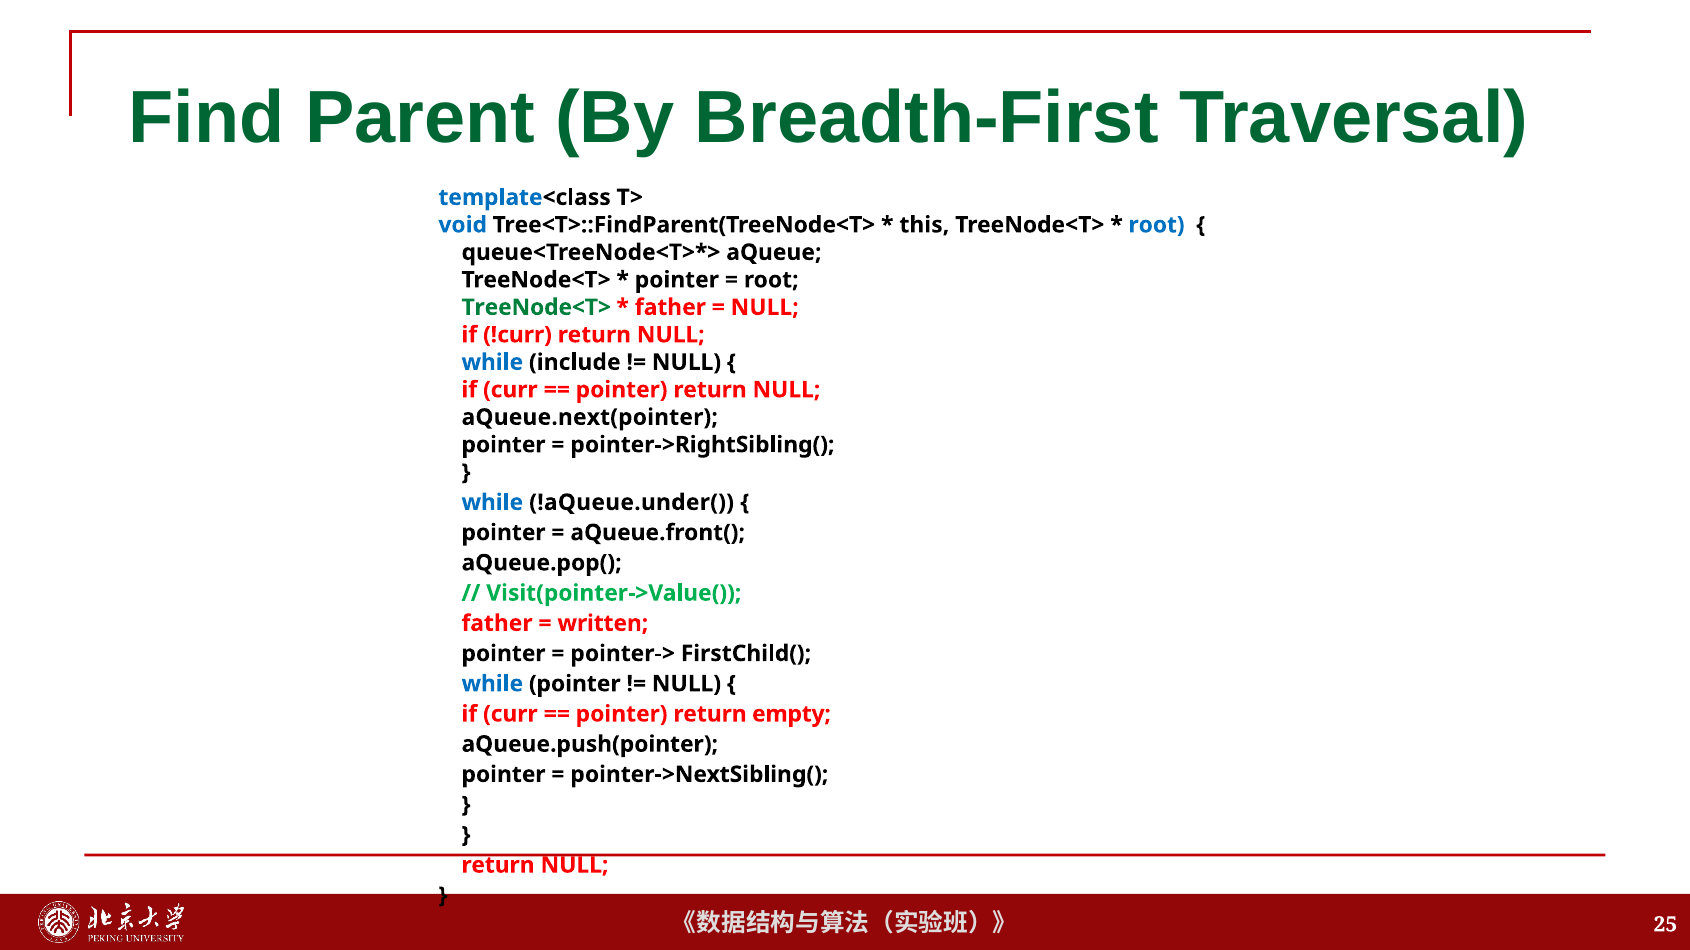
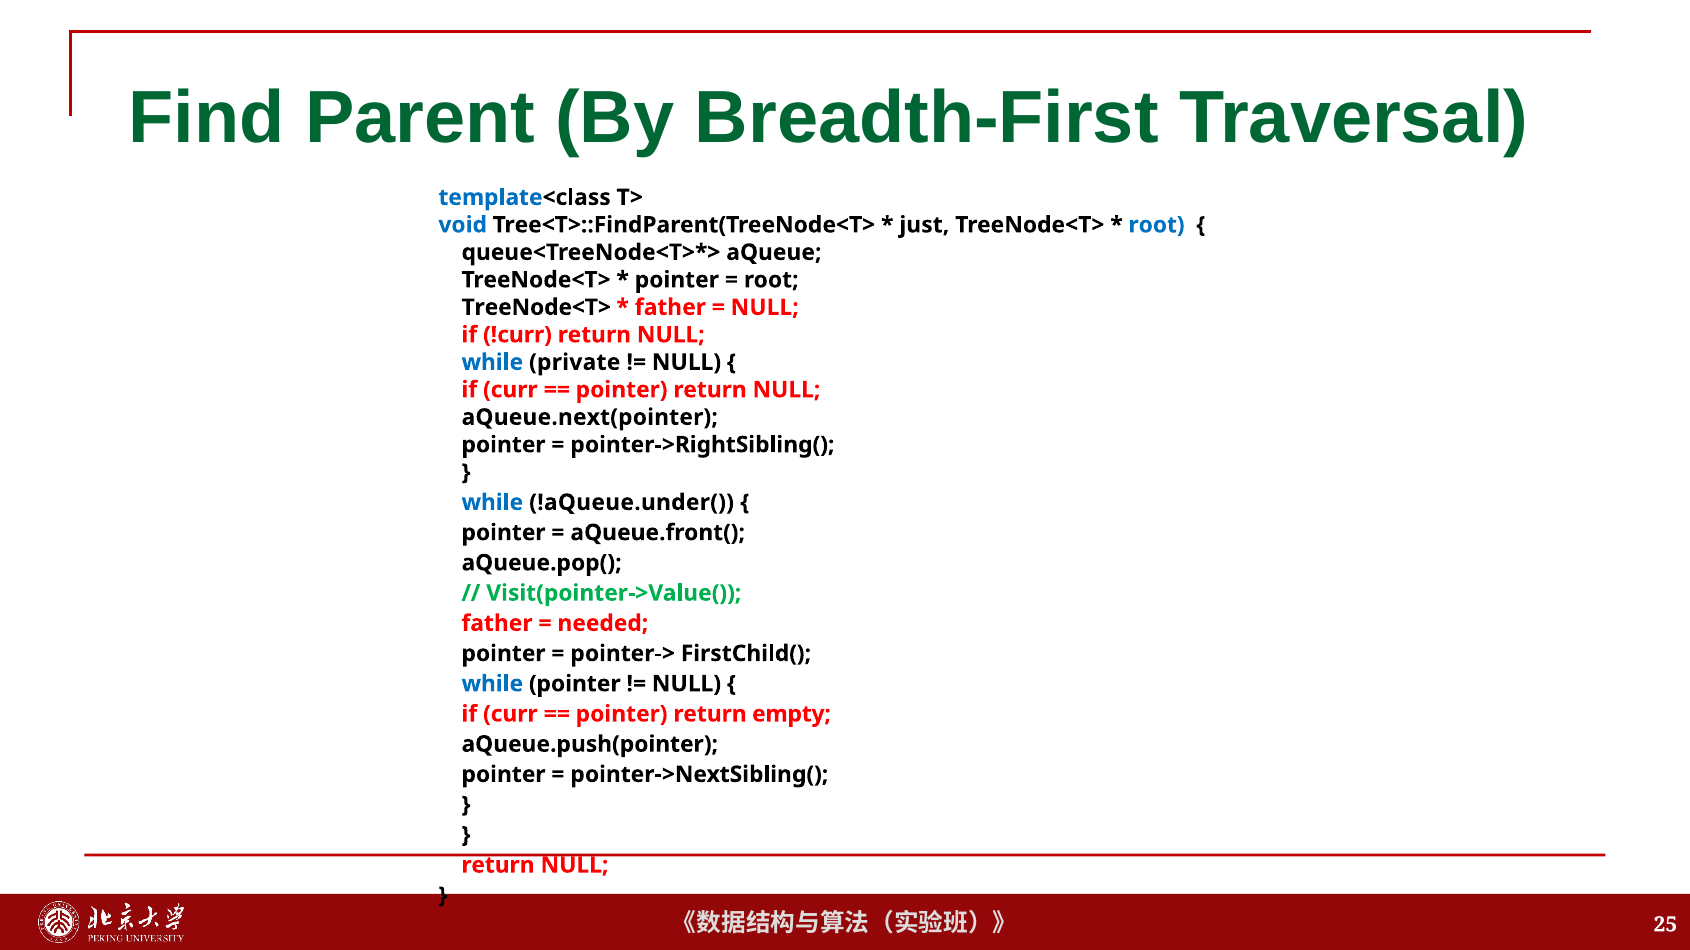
this: this -> just
TreeNode<T> at (536, 308) colour: green -> black
include: include -> private
written: written -> needed
